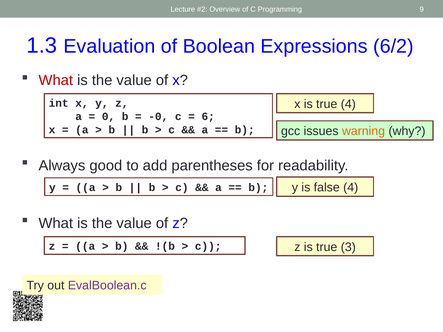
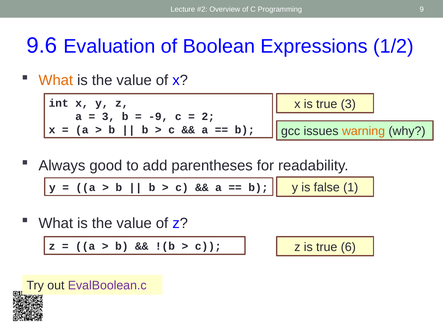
1.3: 1.3 -> 9.6
6/2: 6/2 -> 1/2
What at (56, 80) colour: red -> orange
true 4: 4 -> 3
0 at (108, 117): 0 -> 3
-0: -0 -> -9
6: 6 -> 2
false 4: 4 -> 1
3: 3 -> 6
